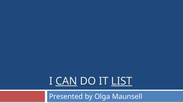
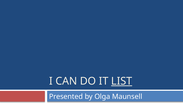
CAN underline: present -> none
